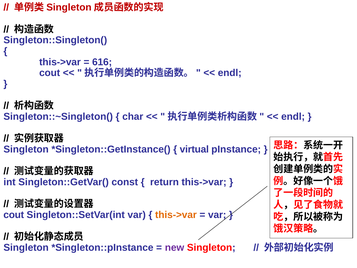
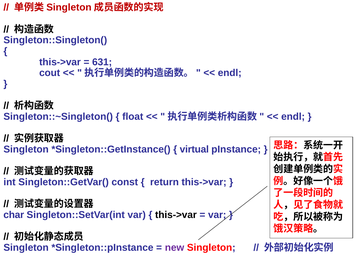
616: 616 -> 631
char: char -> float
cout at (14, 215): cout -> char
this->var at (176, 215) colour: orange -> black
